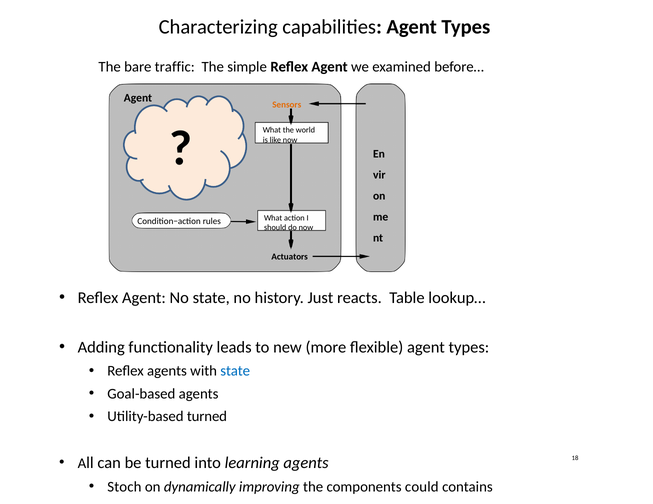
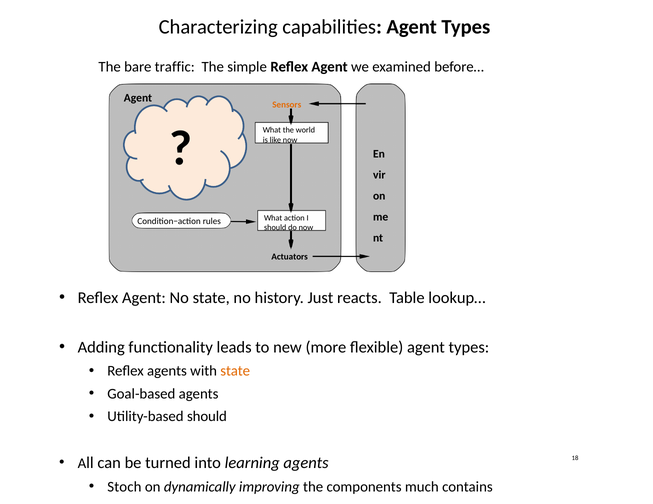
state at (235, 371) colour: blue -> orange
Utility-based turned: turned -> should
could: could -> much
